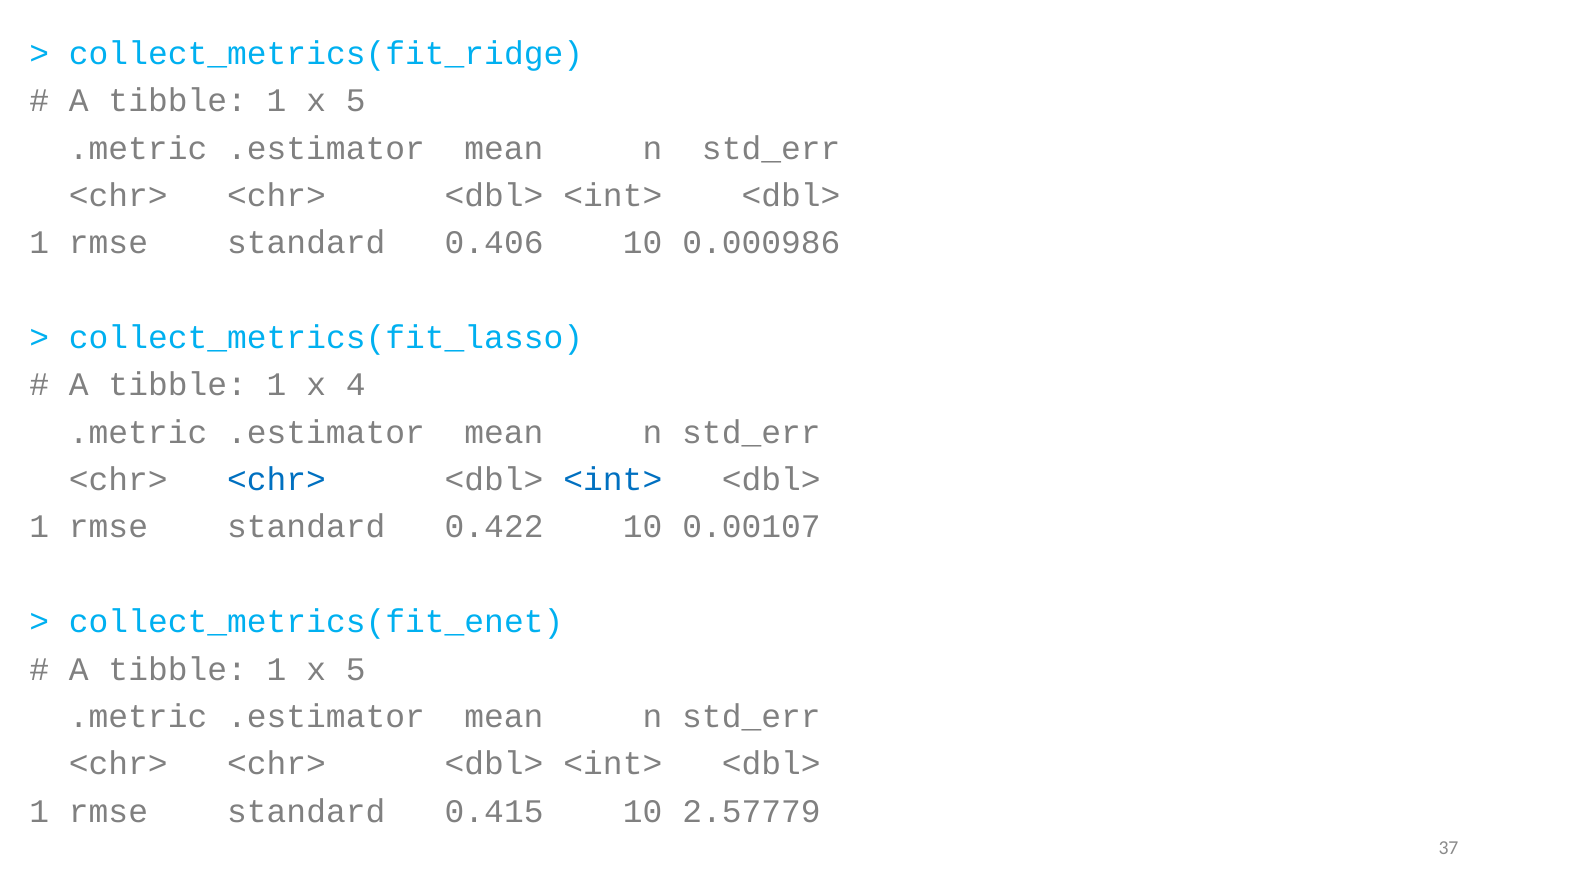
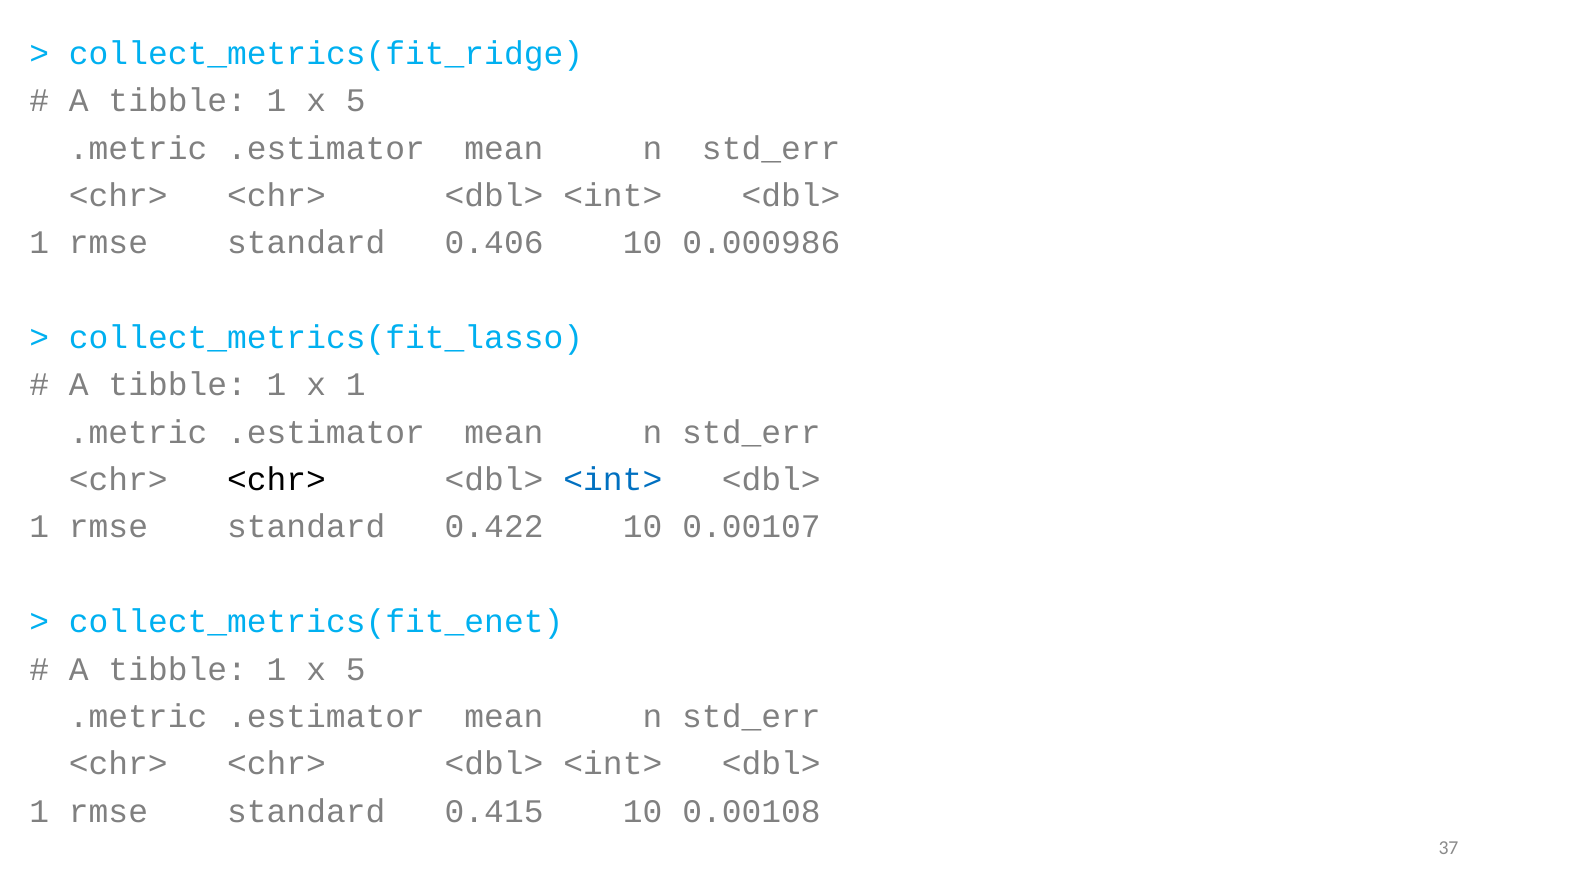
x 4: 4 -> 1
<chr> at (276, 480) colour: blue -> black
2.57779: 2.57779 -> 0.00108
